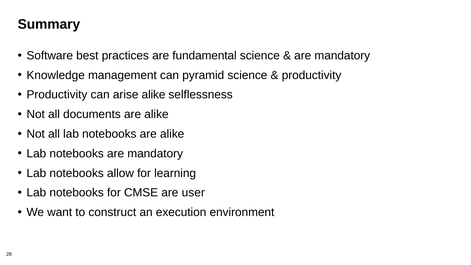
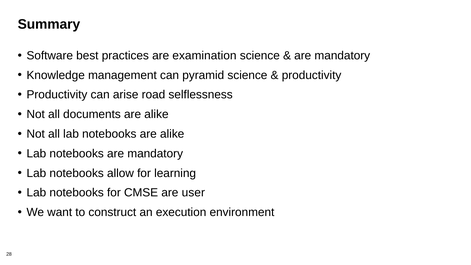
fundamental: fundamental -> examination
arise alike: alike -> road
